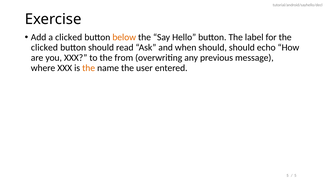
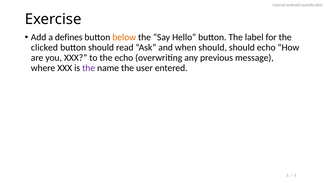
a clicked: clicked -> defines
the from: from -> echo
the at (89, 68) colour: orange -> purple
